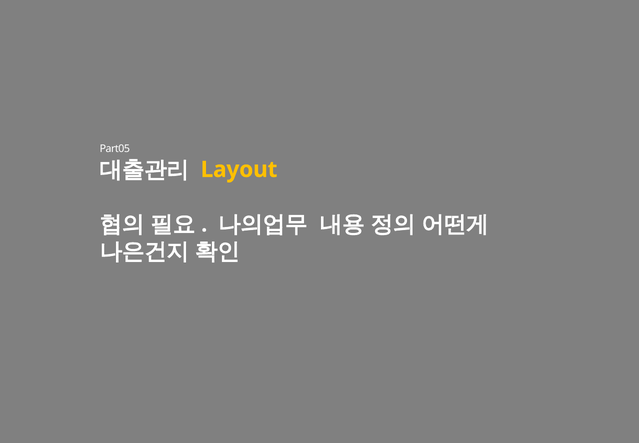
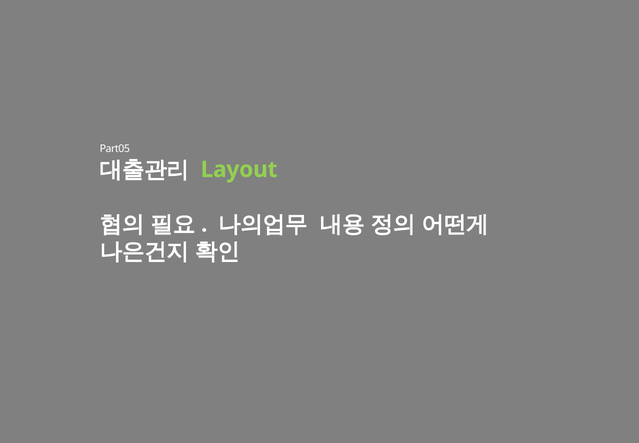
Layout colour: yellow -> light green
